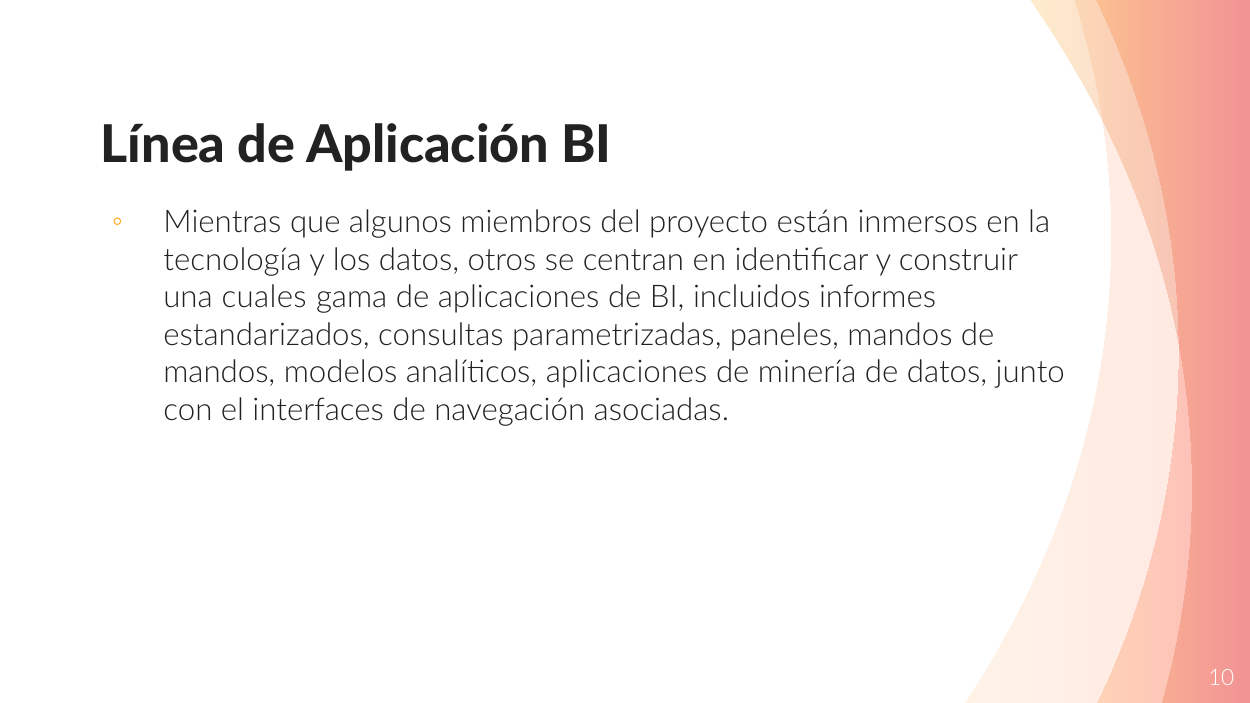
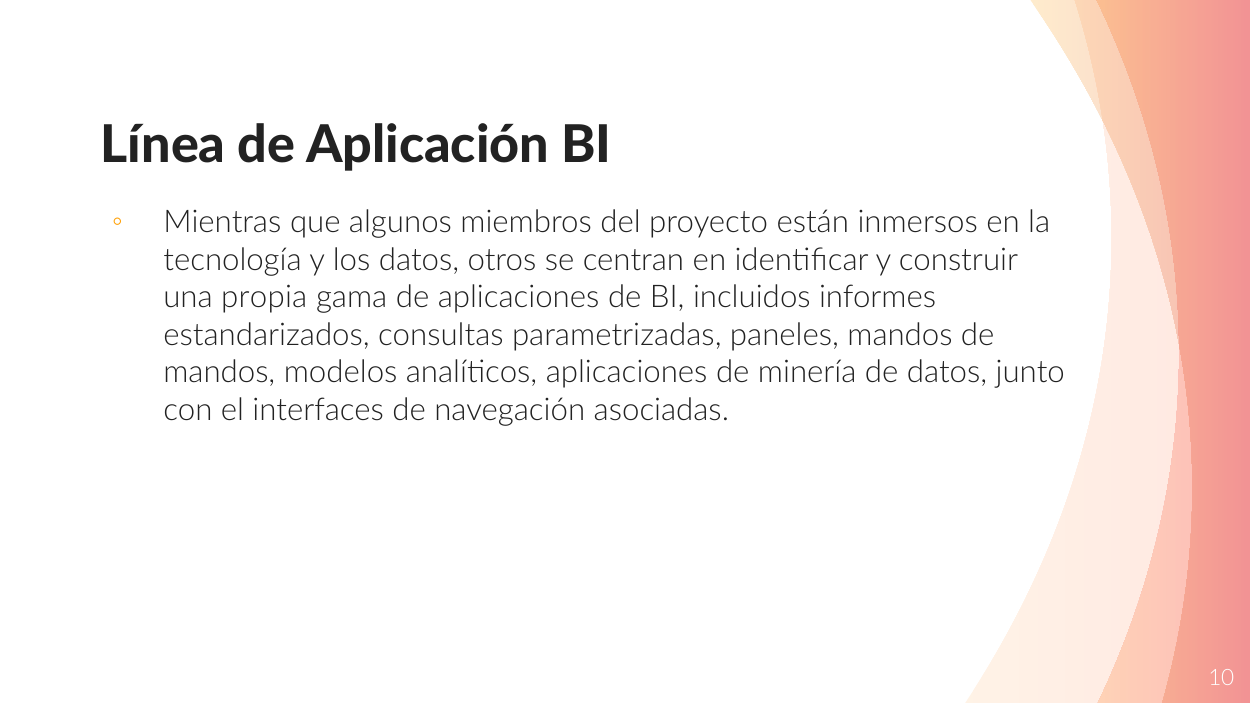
cuales: cuales -> propia
